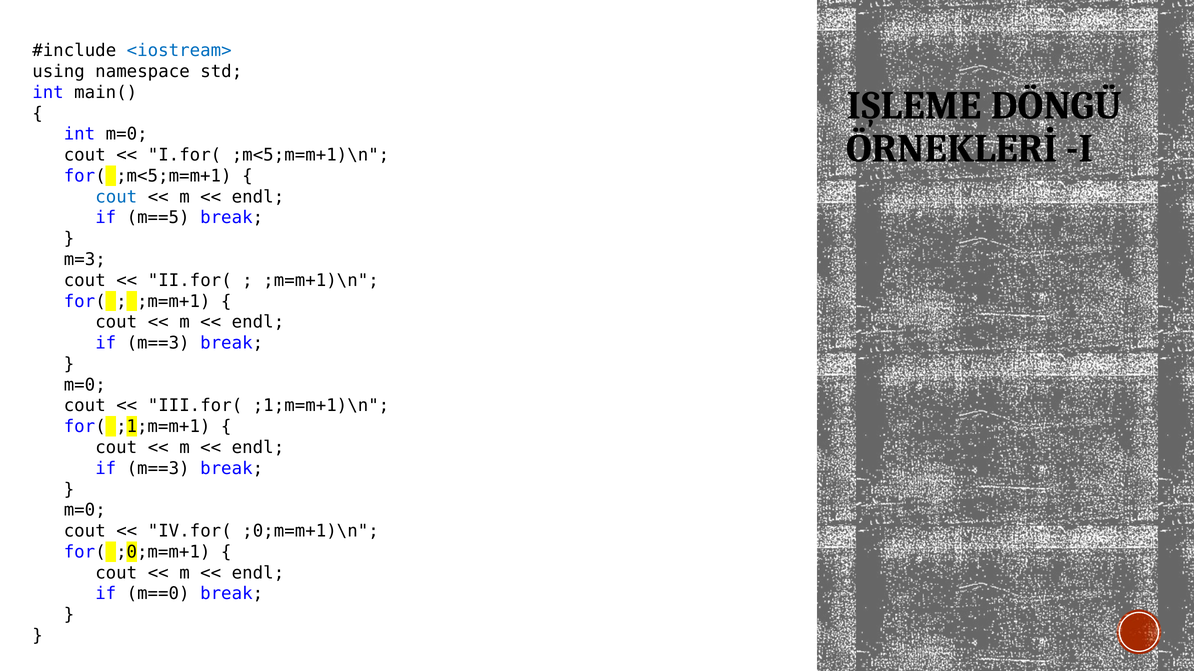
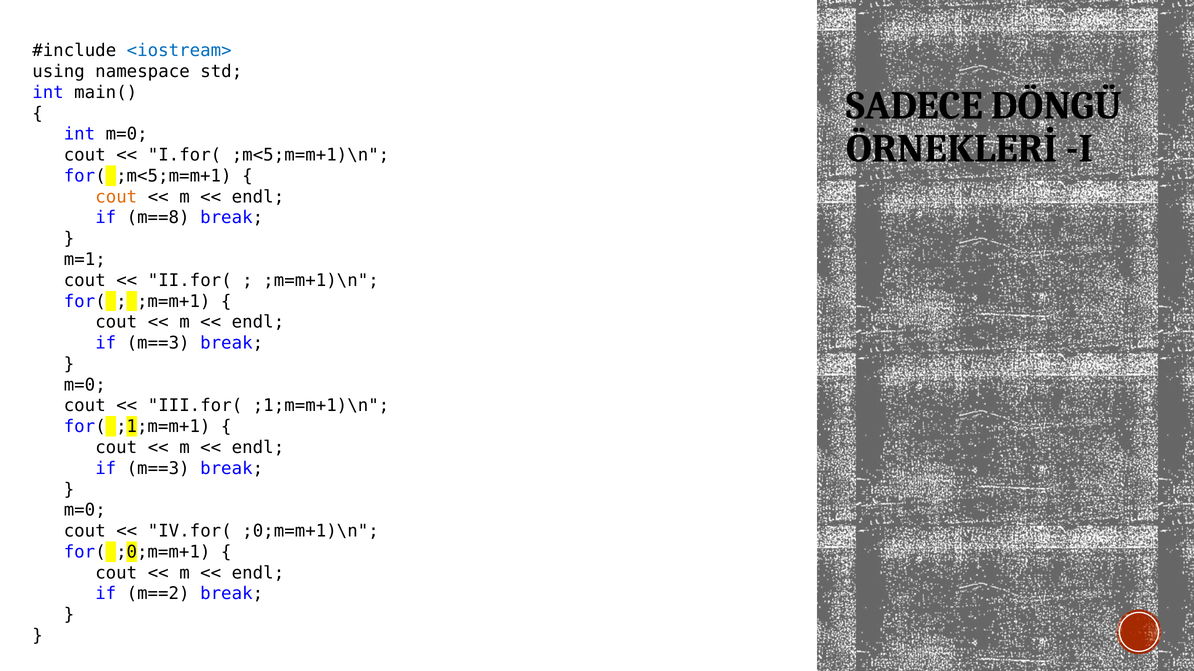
IŞLEME: IŞLEME -> SADECE
cout at (116, 197) colour: blue -> orange
m==5: m==5 -> m==8
m=3: m=3 -> m=1
m==0: m==0 -> m==2
